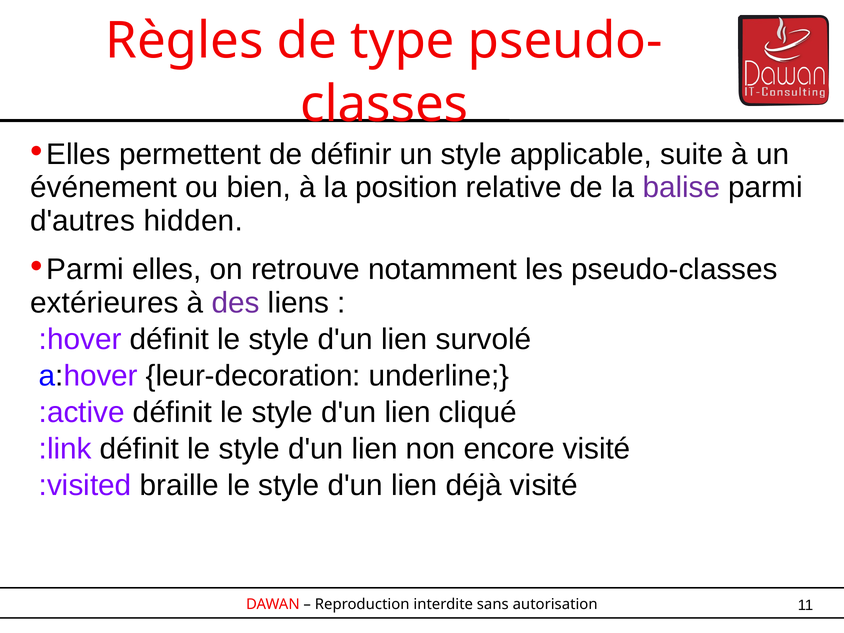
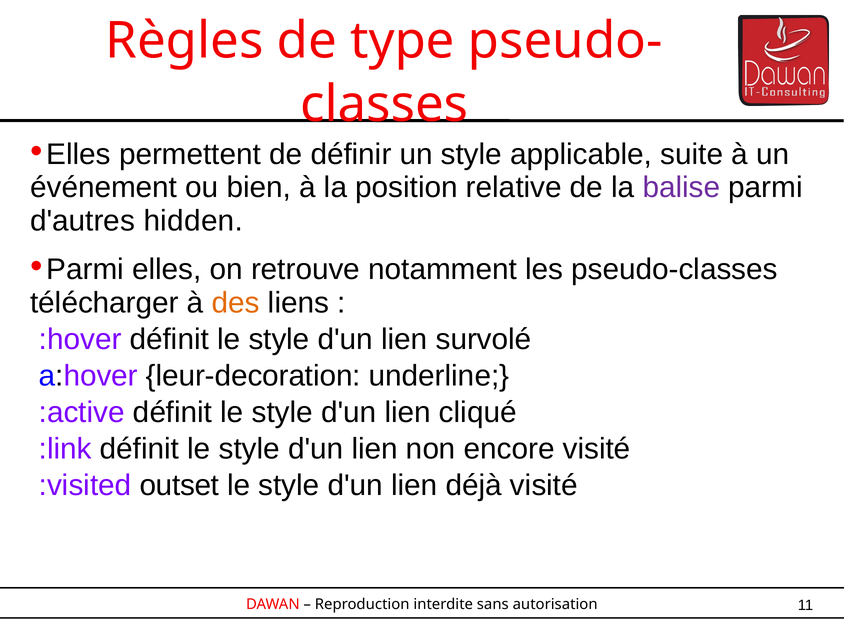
extérieures: extérieures -> télécharger
des colour: purple -> orange
braille: braille -> outset
